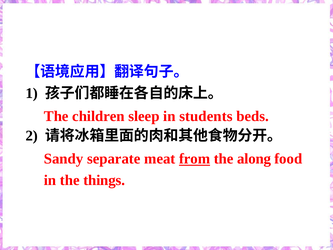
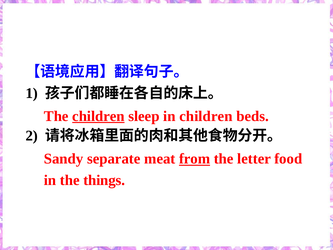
children at (98, 116) underline: none -> present
in students: students -> children
along: along -> letter
